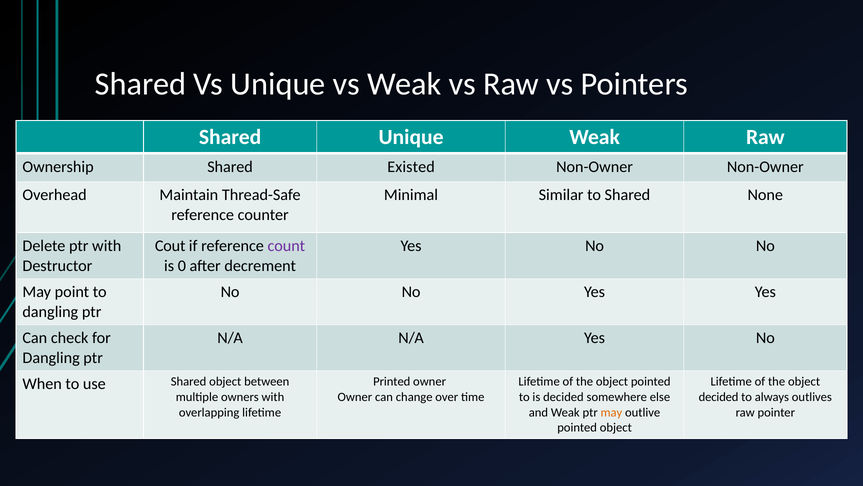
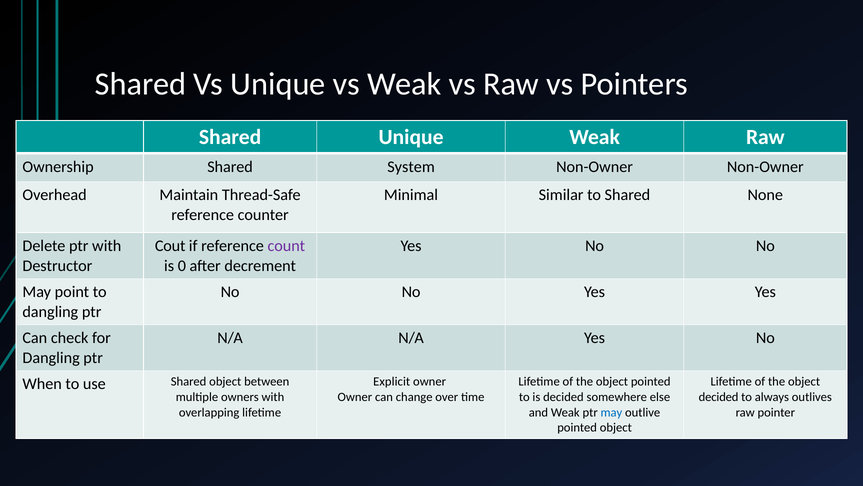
Existed: Existed -> System
Printed: Printed -> Explicit
may at (611, 412) colour: orange -> blue
